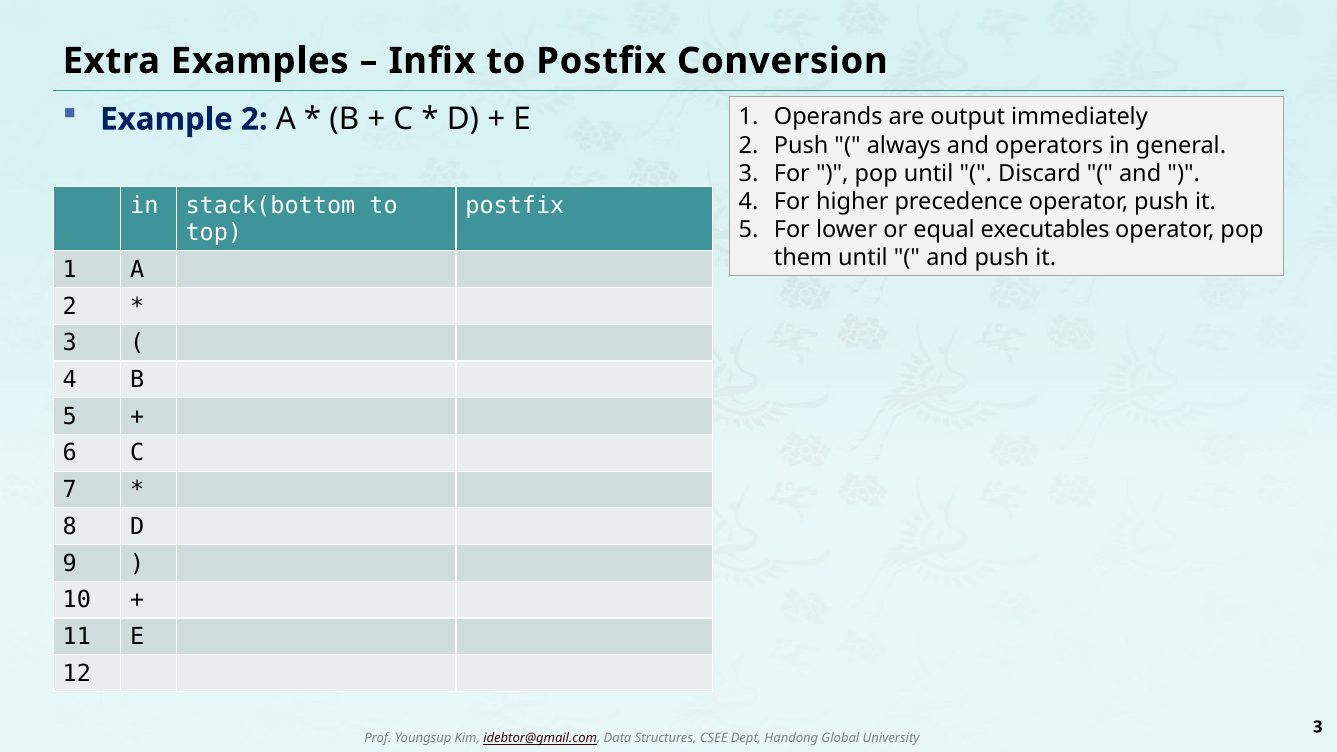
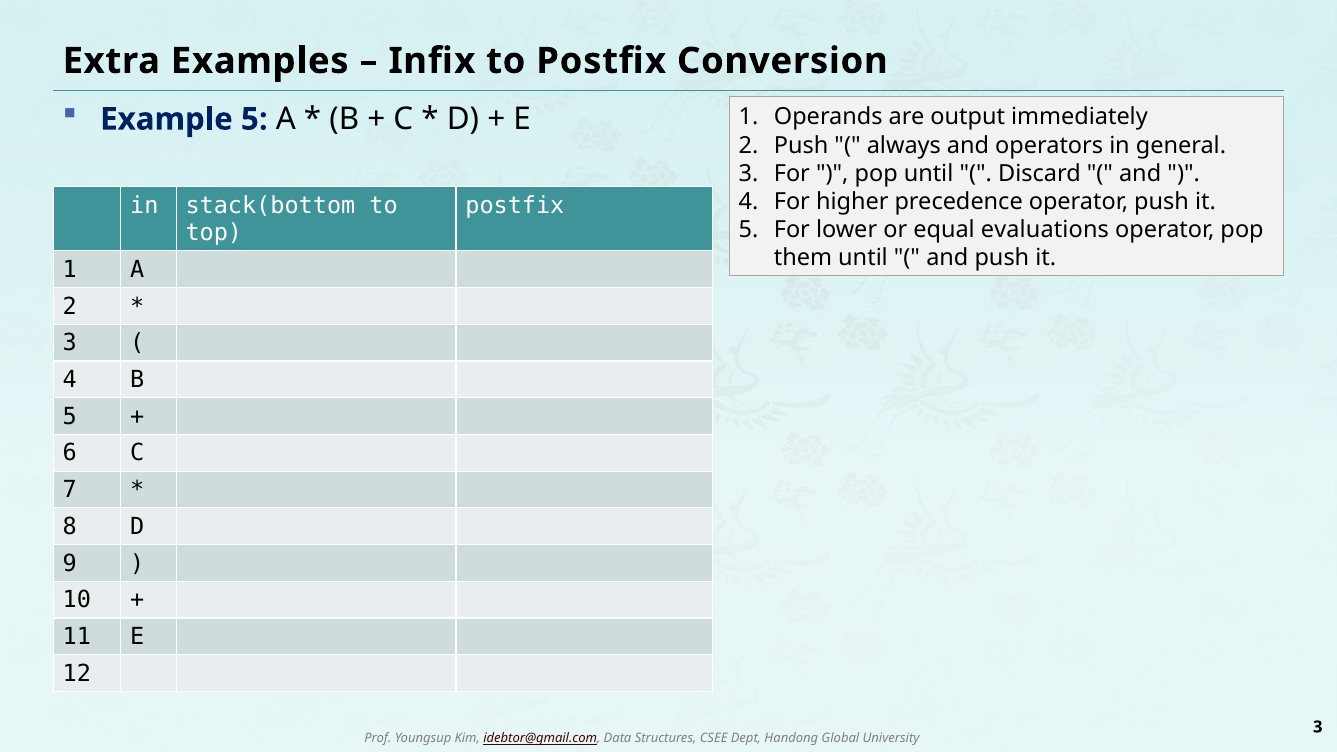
Example 2: 2 -> 5
executables: executables -> evaluations
